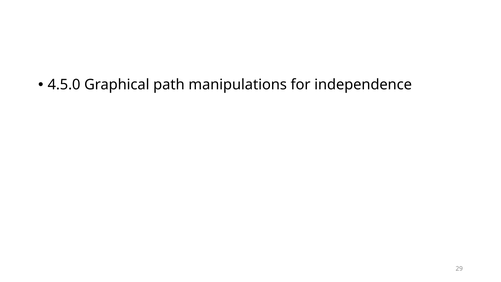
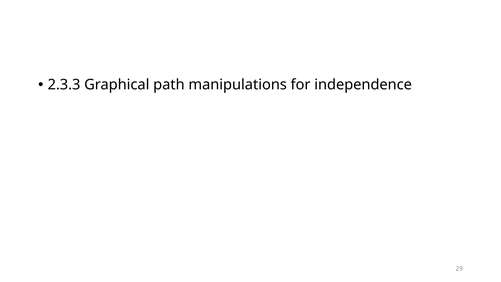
4.5.0: 4.5.0 -> 2.3.3
